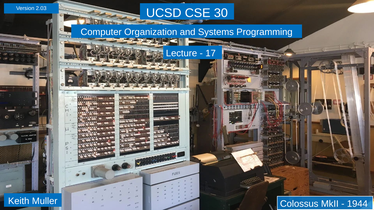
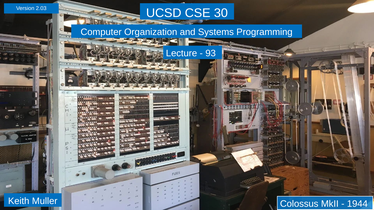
17: 17 -> 93
